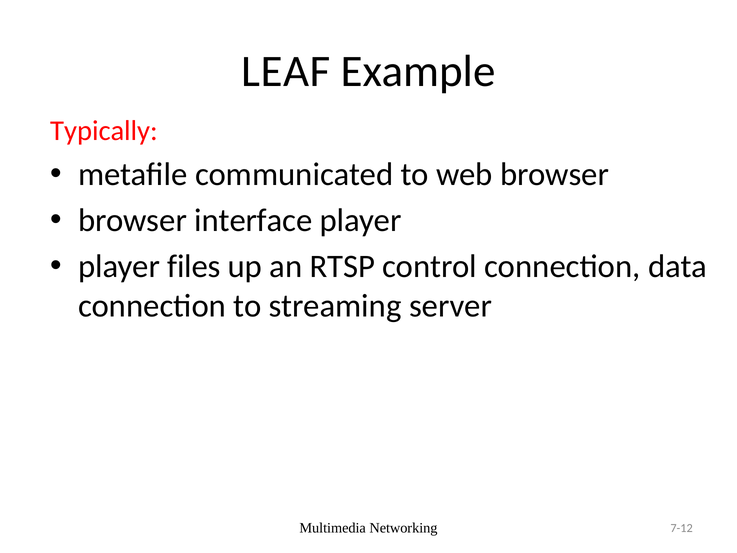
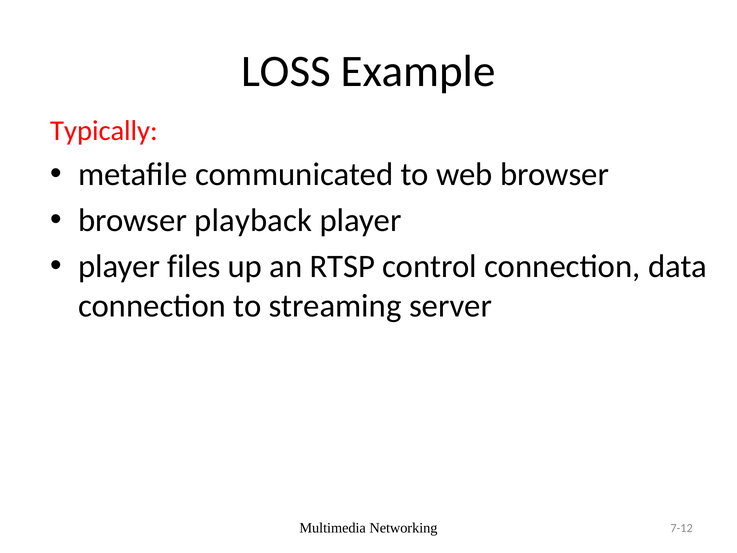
LEAF: LEAF -> LOSS
interface: interface -> playback
